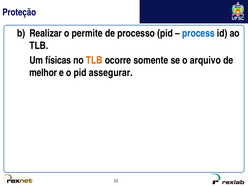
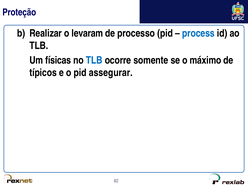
permite: permite -> levaram
TLB at (94, 60) colour: orange -> blue
arquivo: arquivo -> máximo
melhor: melhor -> típicos
